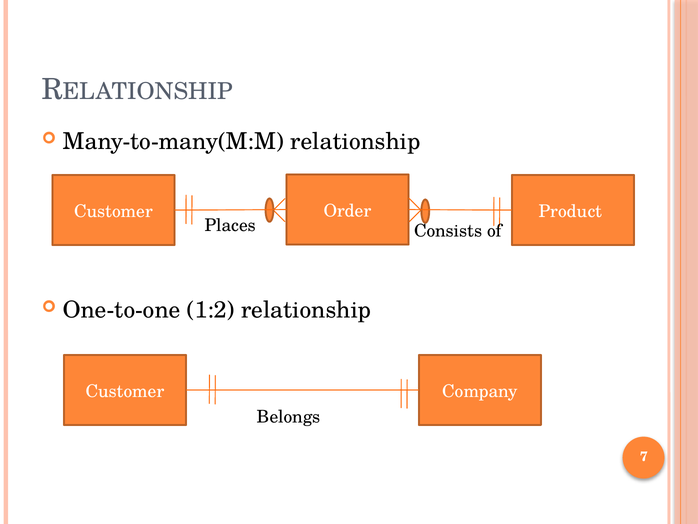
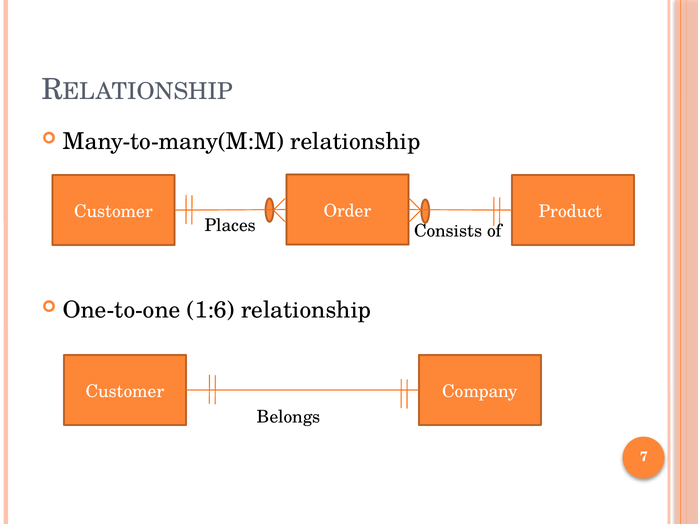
1:2: 1:2 -> 1:6
